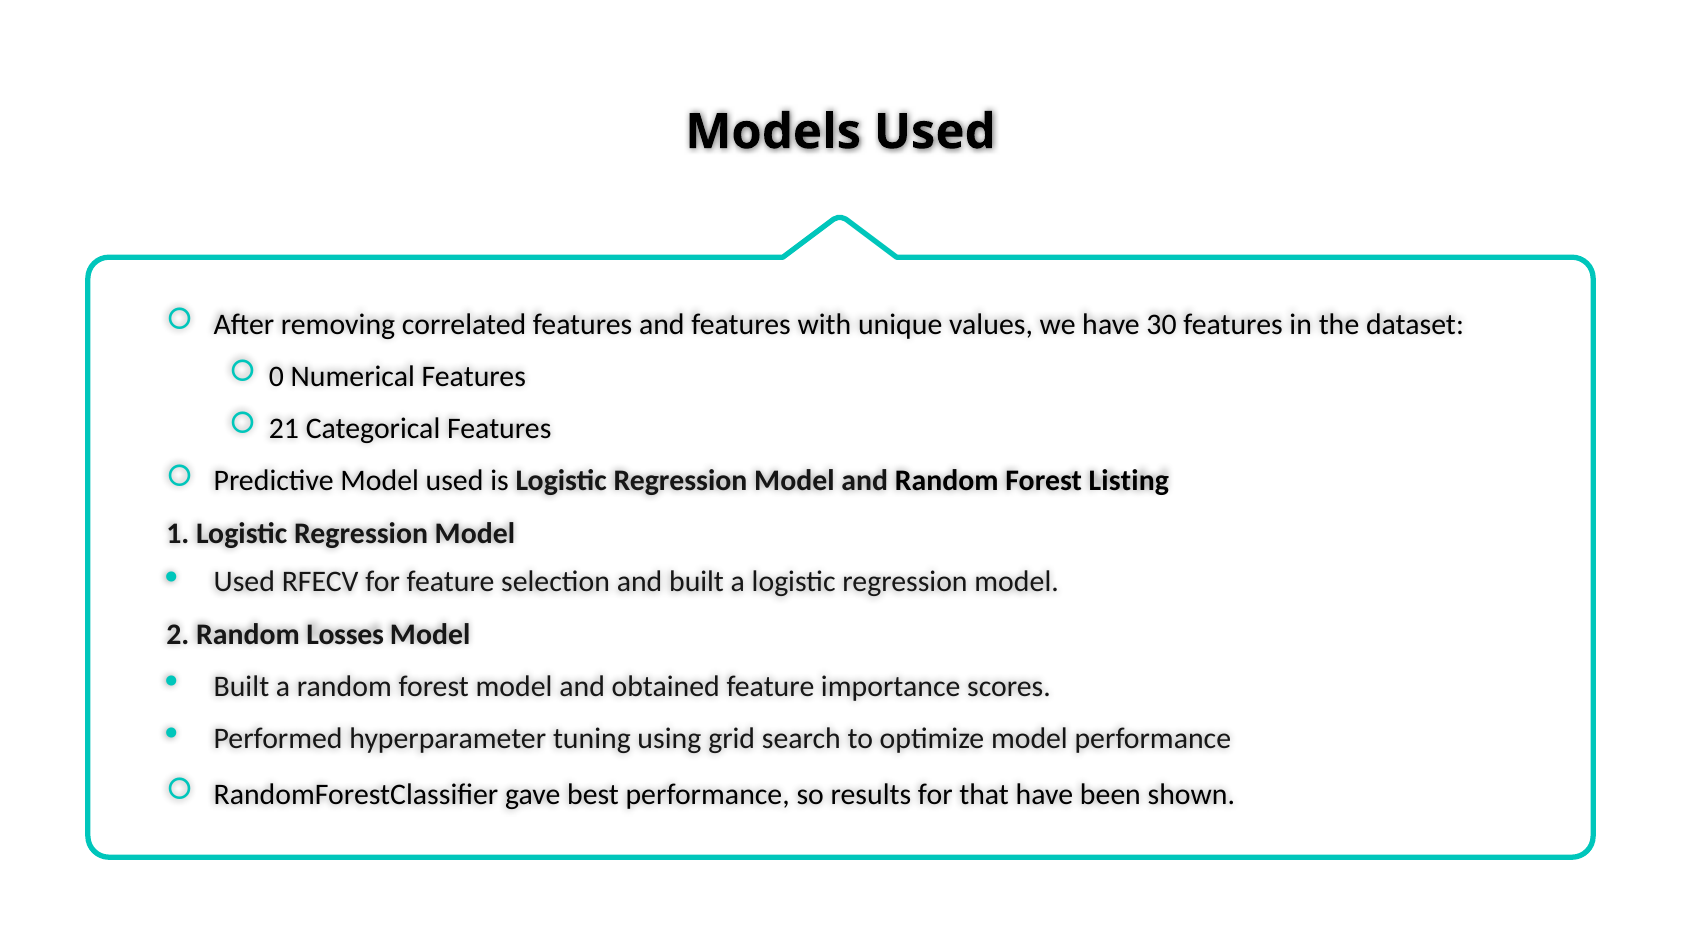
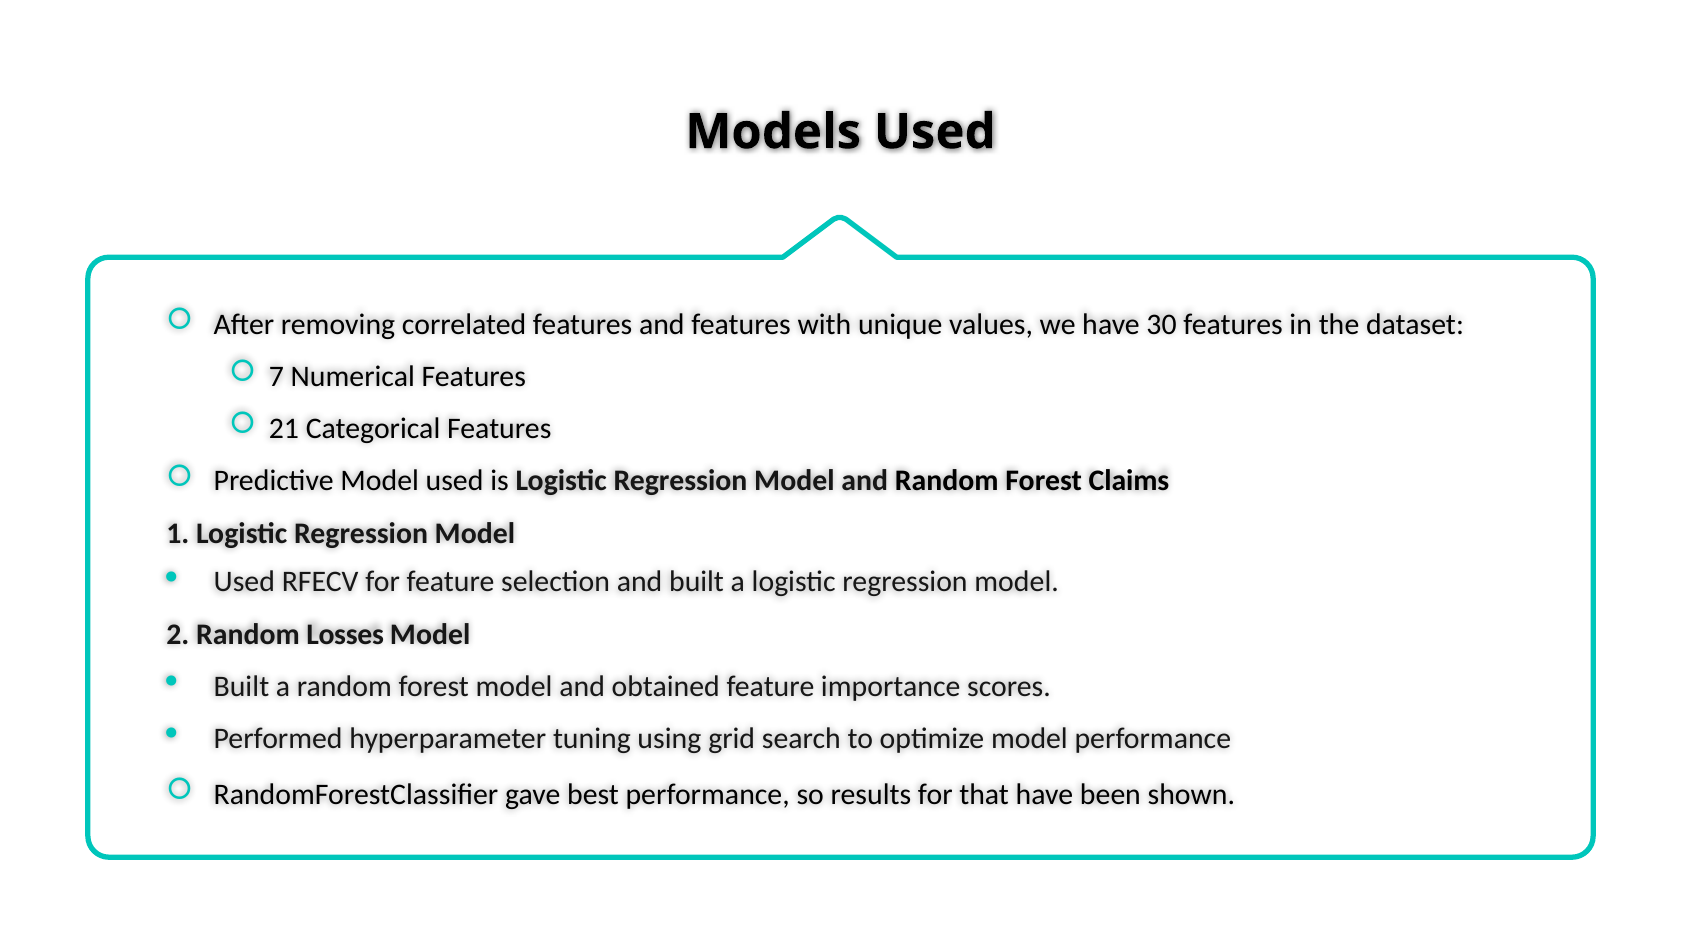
0: 0 -> 7
Listing: Listing -> Claims
